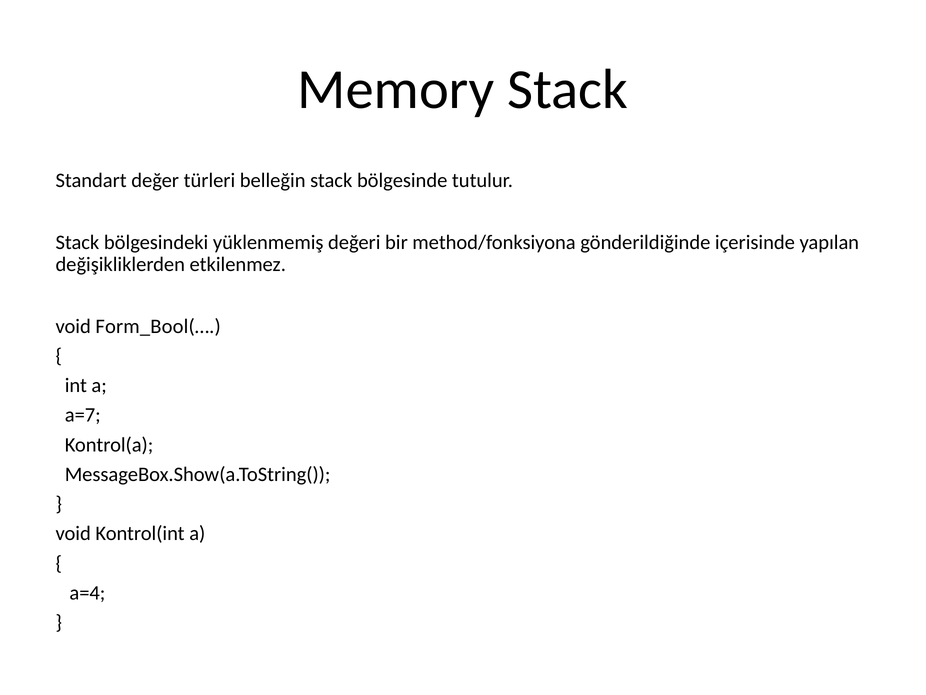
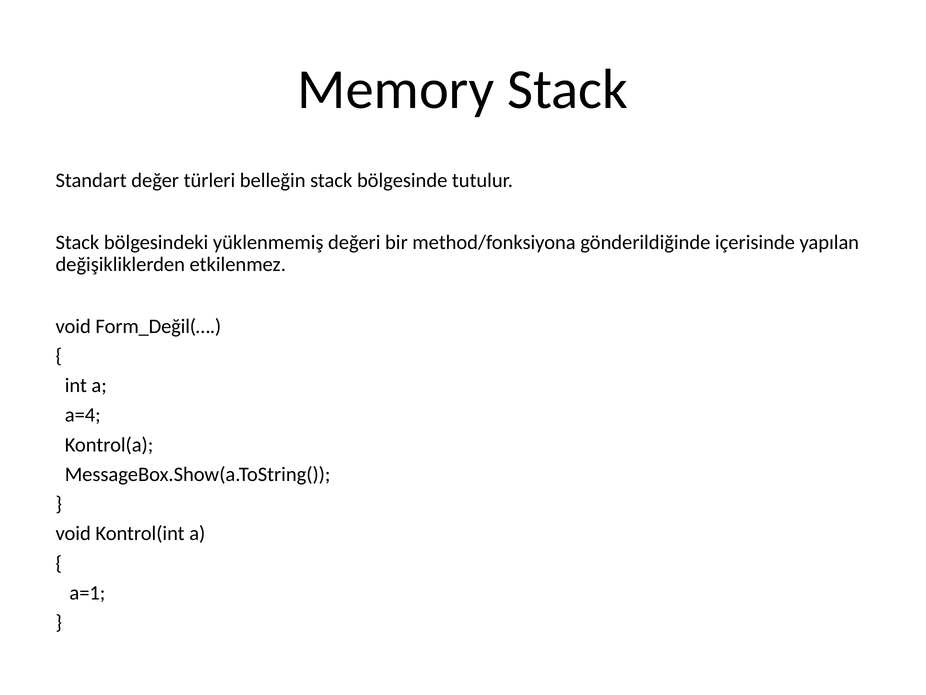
Form_Bool(…: Form_Bool(… -> Form_Değil(…
a=7: a=7 -> a=4
a=4: a=4 -> a=1
